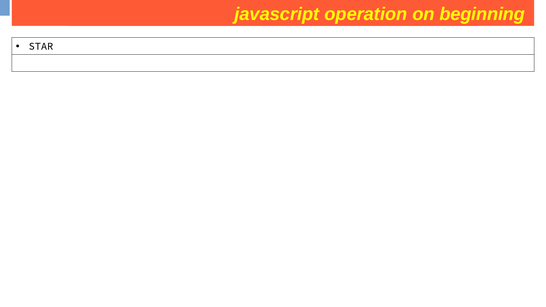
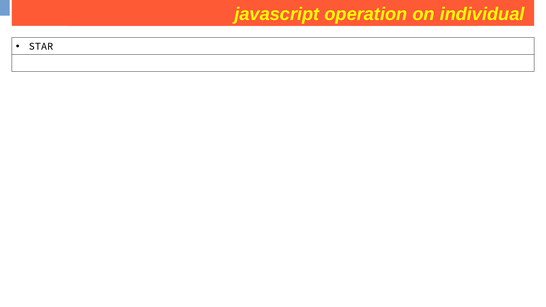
beginning: beginning -> individual
